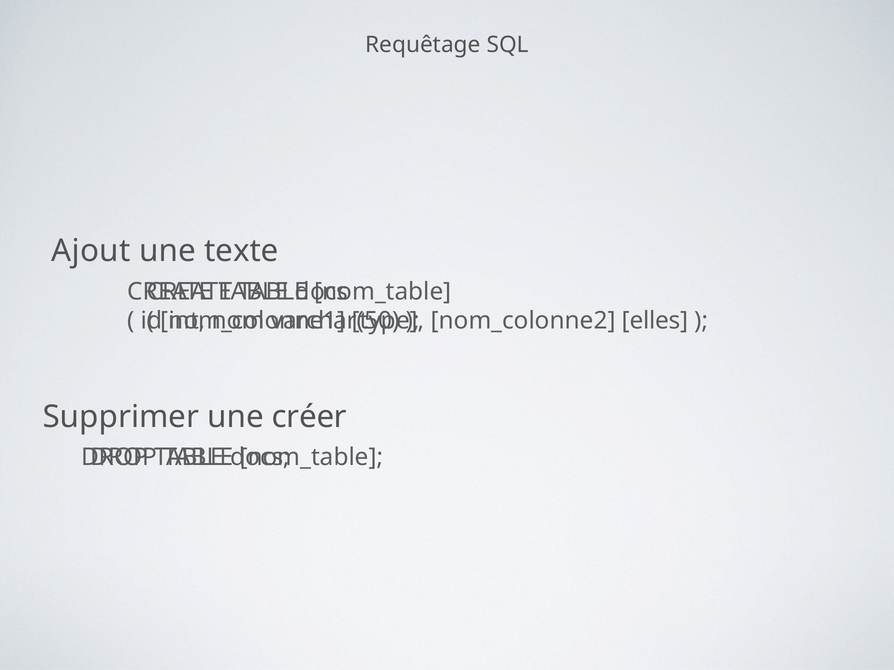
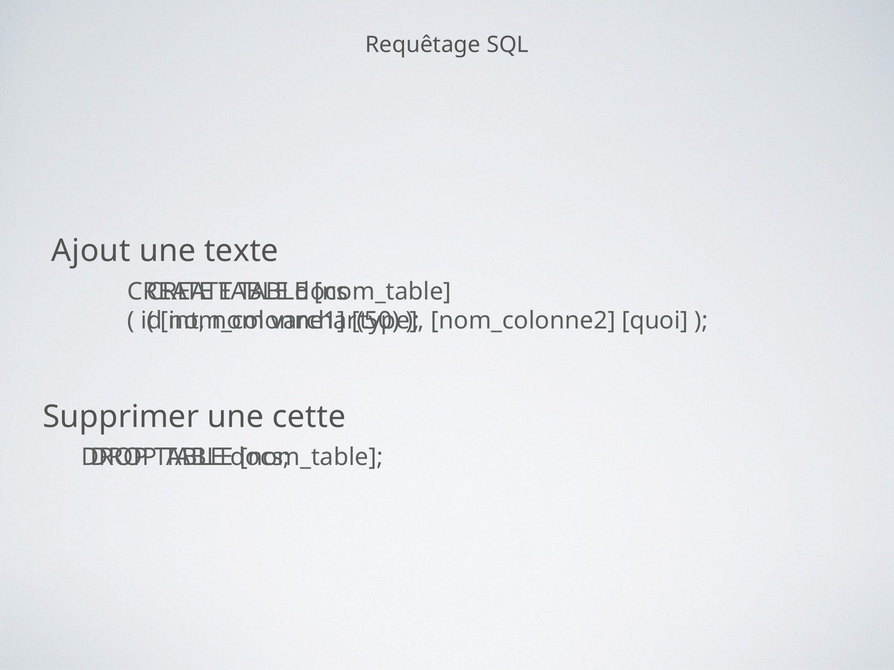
elles: elles -> quoi
créer: créer -> cette
